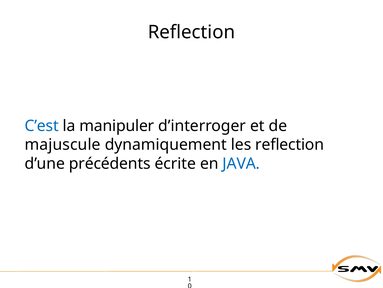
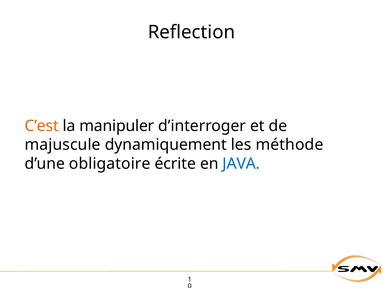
C’est colour: blue -> orange
les reflection: reflection -> méthode
précédents: précédents -> obligatoire
